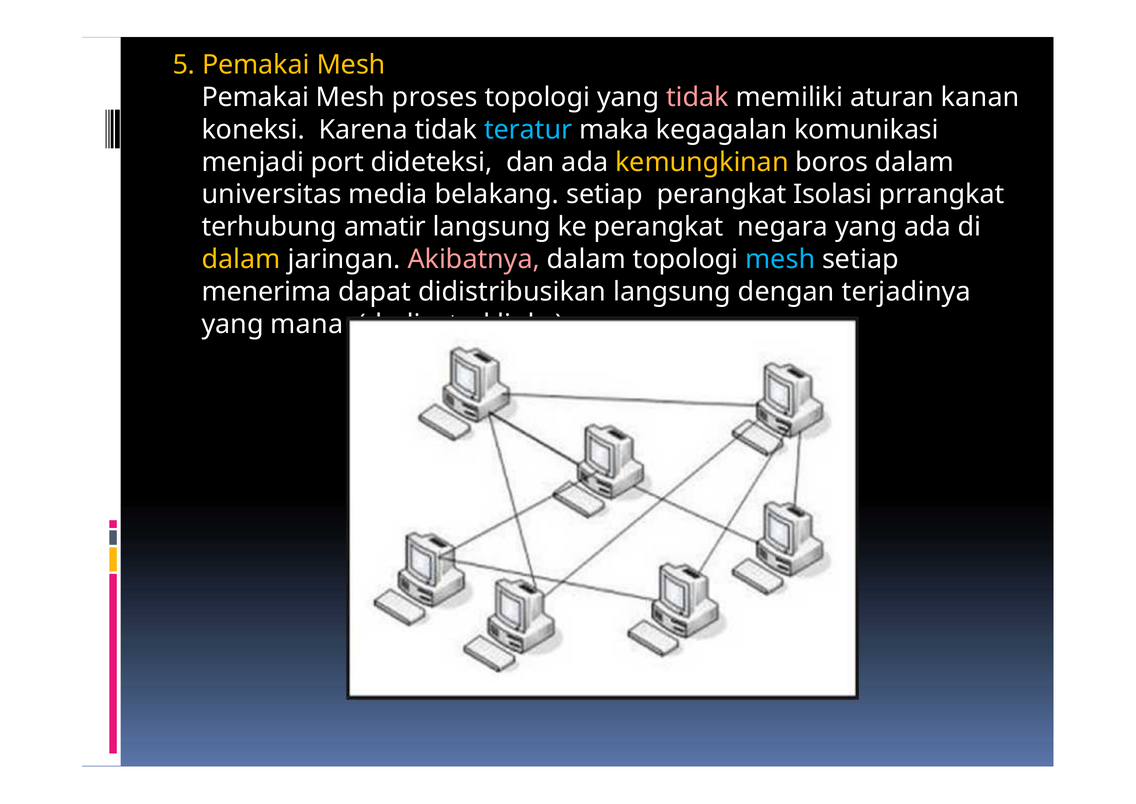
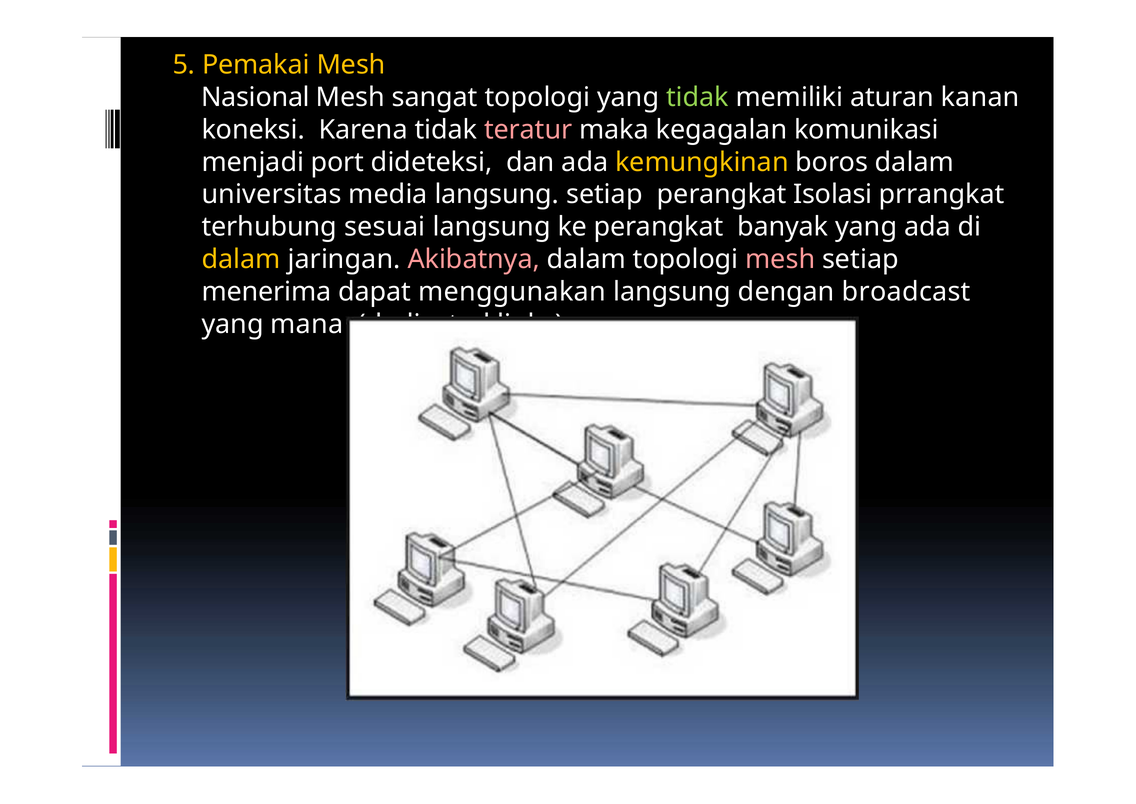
Pemakai at (255, 97): Pemakai -> Nasional
proses: proses -> sangat
tidak at (697, 97) colour: pink -> light green
teratur colour: light blue -> pink
media belakang: belakang -> langsung
amatir: amatir -> sesuai
negara: negara -> banyak
mesh at (780, 259) colour: light blue -> pink
didistribusikan: didistribusikan -> menggunakan
terjadinya: terjadinya -> broadcast
